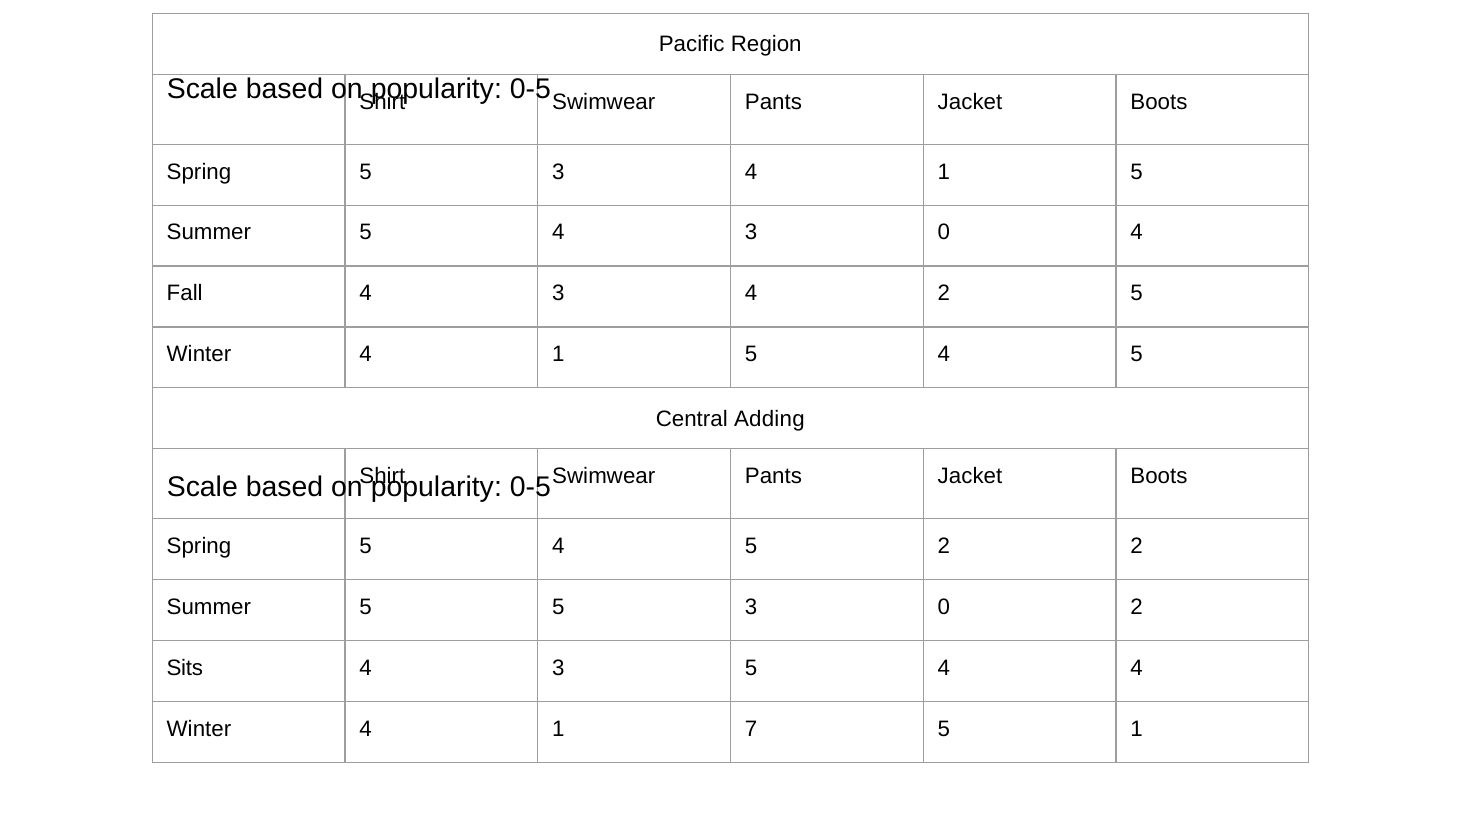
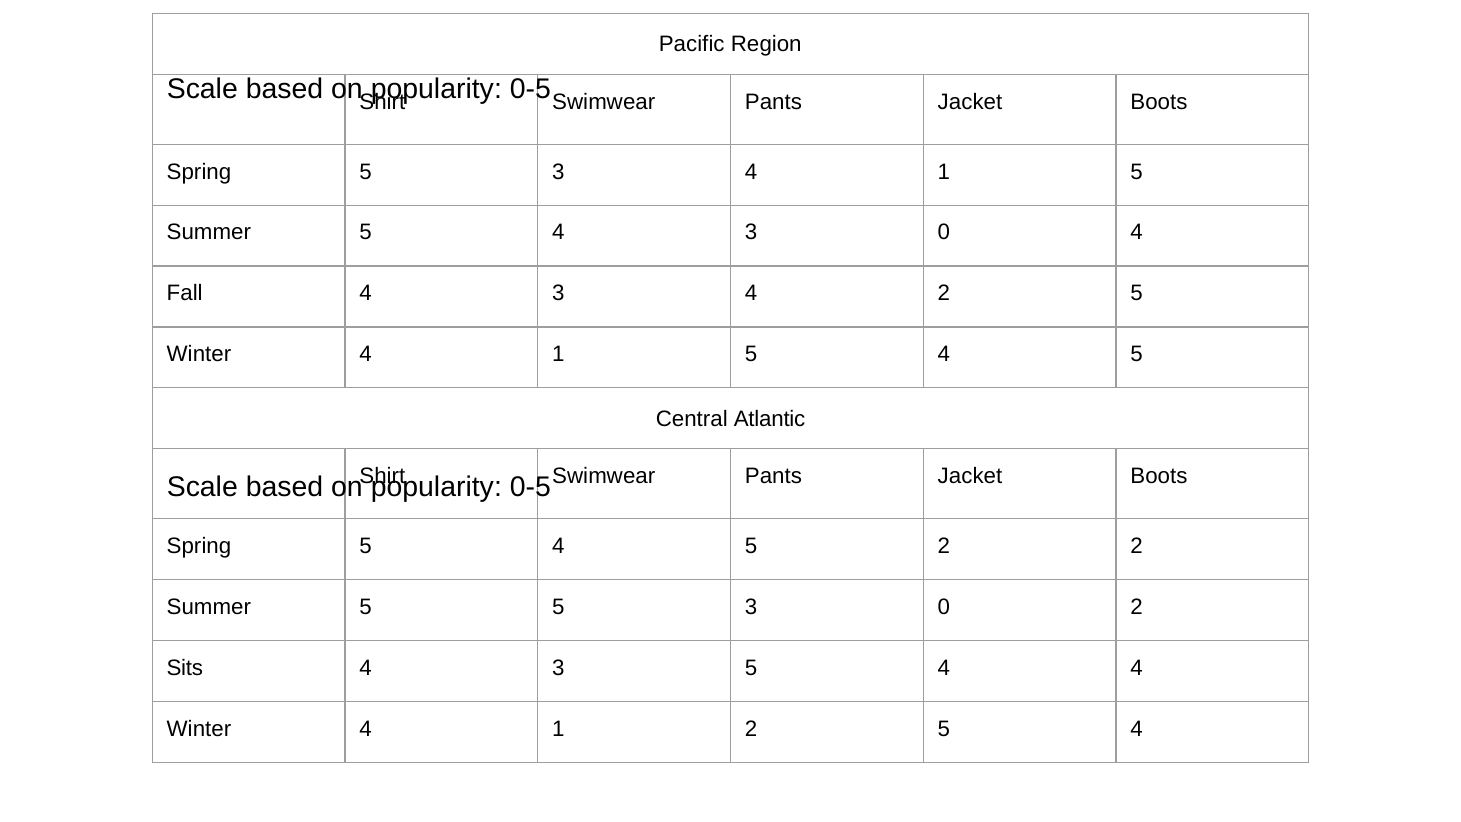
Adding: Adding -> Atlantic
1 7: 7 -> 2
1 at (1137, 729): 1 -> 4
